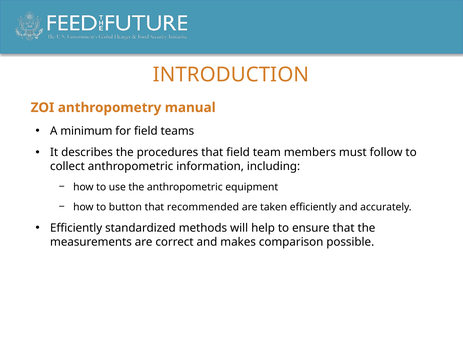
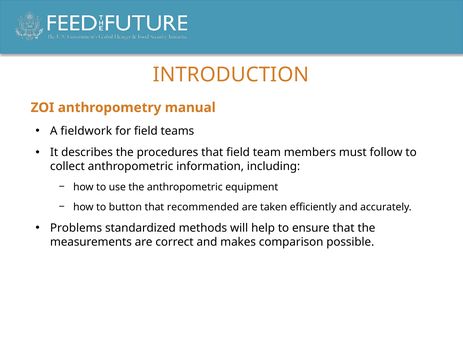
minimum: minimum -> fieldwork
Efficiently at (76, 228): Efficiently -> Problems
